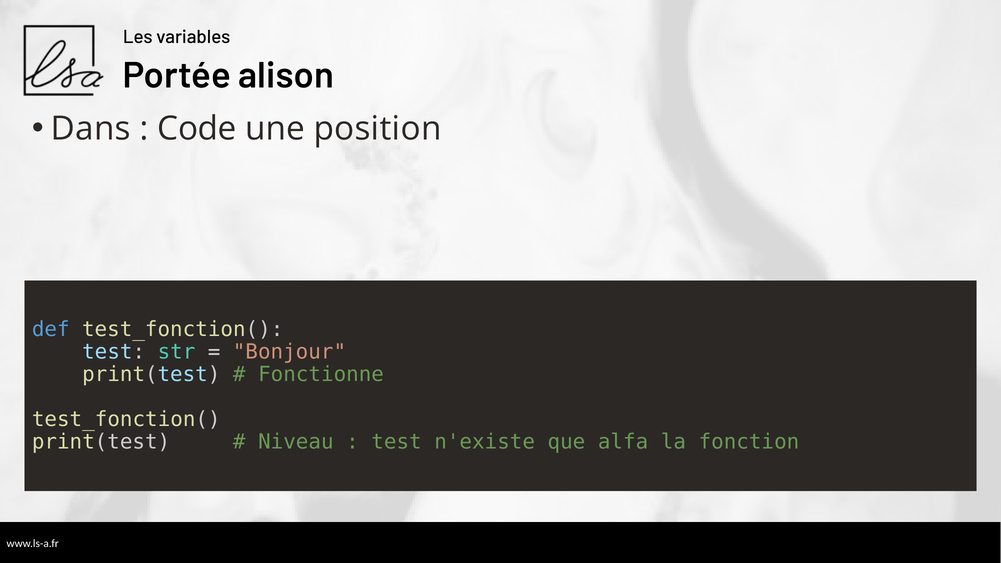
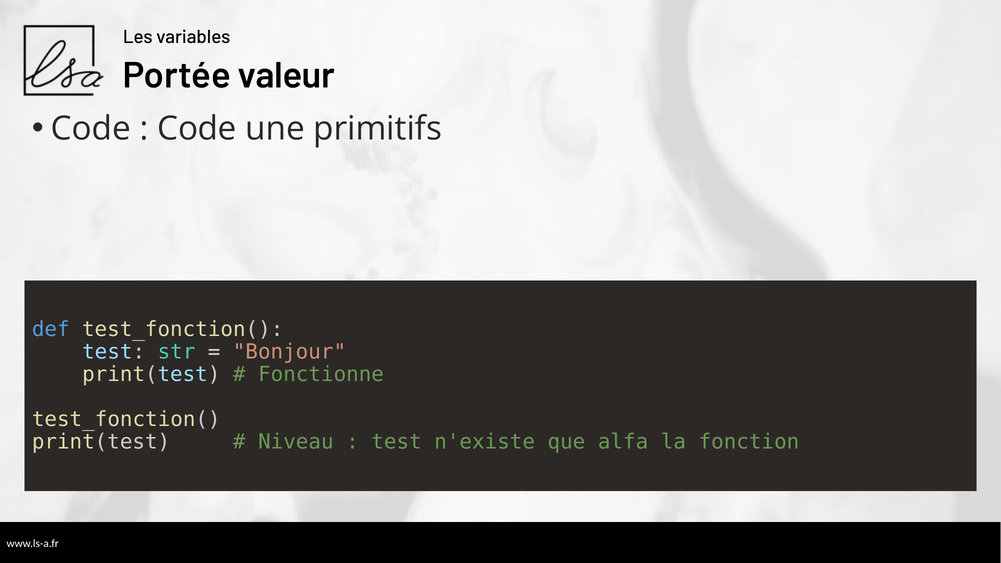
alison: alison -> valeur
Dans at (91, 129): Dans -> Code
position: position -> primitifs
